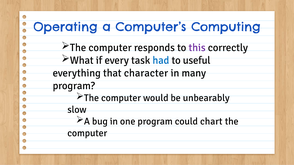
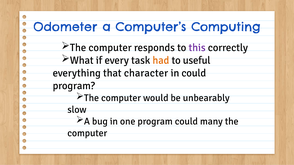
Operating: Operating -> Odometer
had colour: blue -> orange
in many: many -> could
chart: chart -> many
